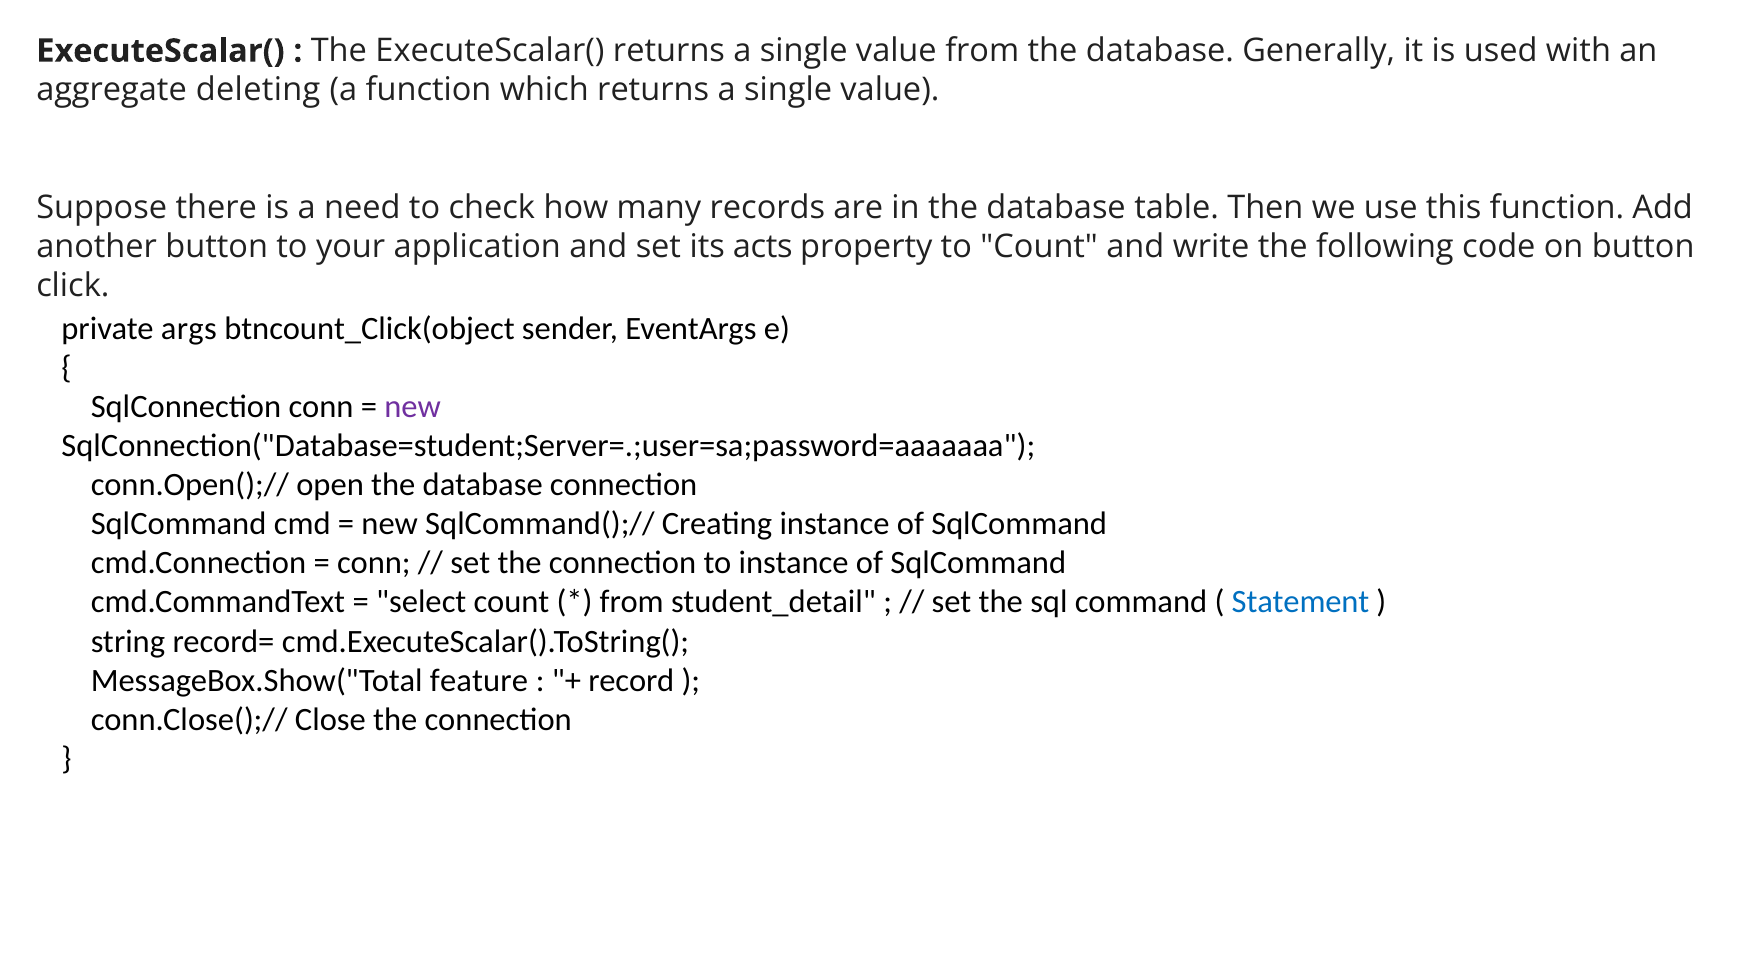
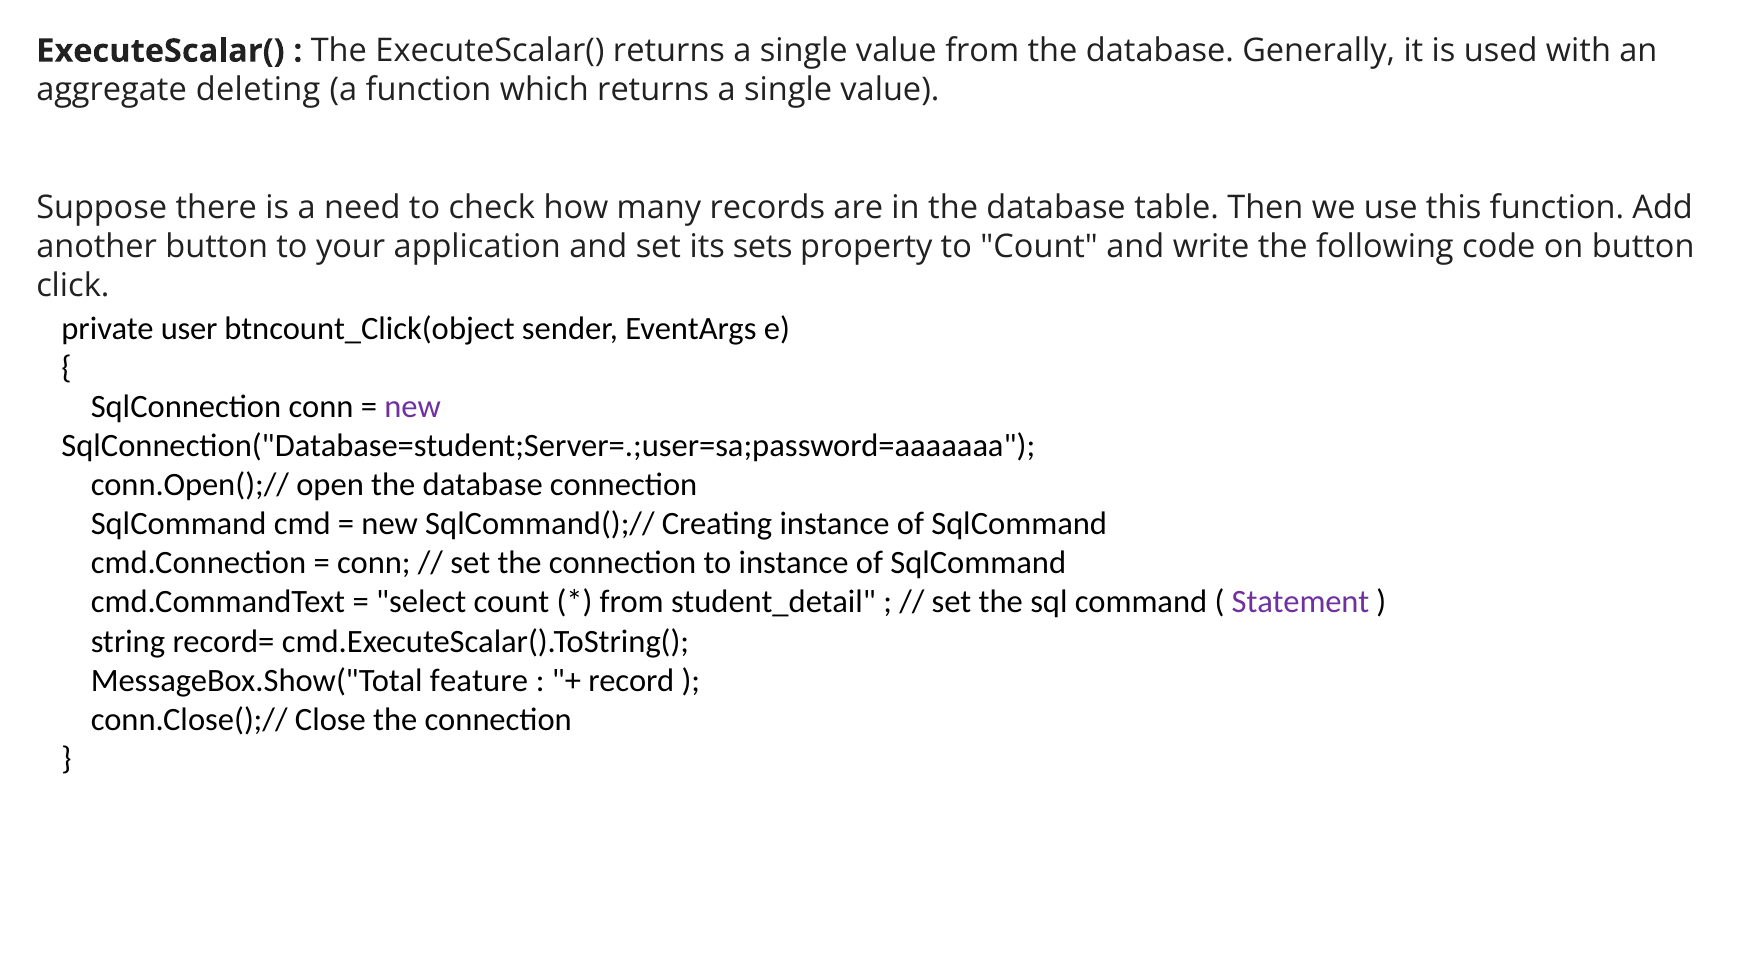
acts: acts -> sets
args: args -> user
Statement colour: blue -> purple
